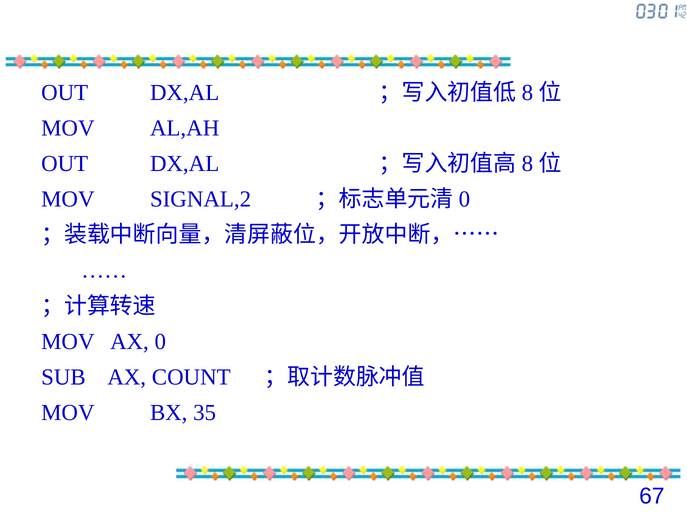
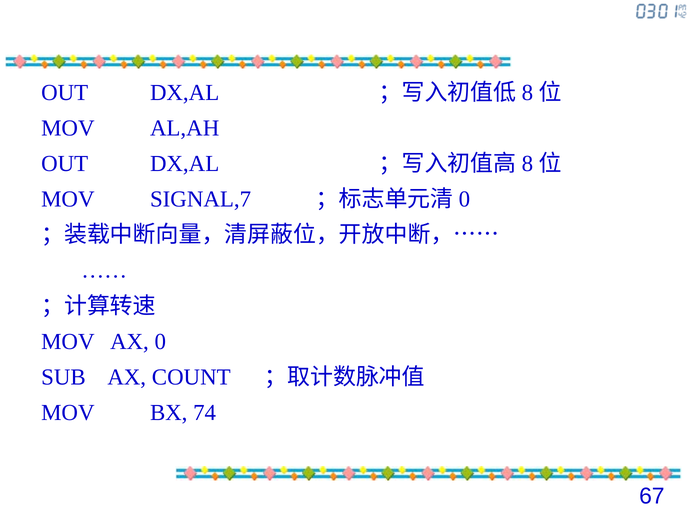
SIGNAL,2: SIGNAL,2 -> SIGNAL,7
35: 35 -> 74
